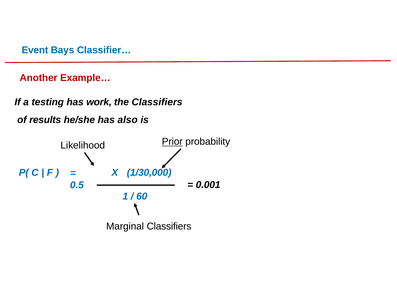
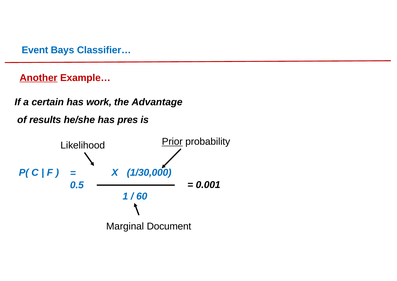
Another underline: none -> present
testing: testing -> certain
the Classifiers: Classifiers -> Advantage
also: also -> pres
Marginal Classifiers: Classifiers -> Document
